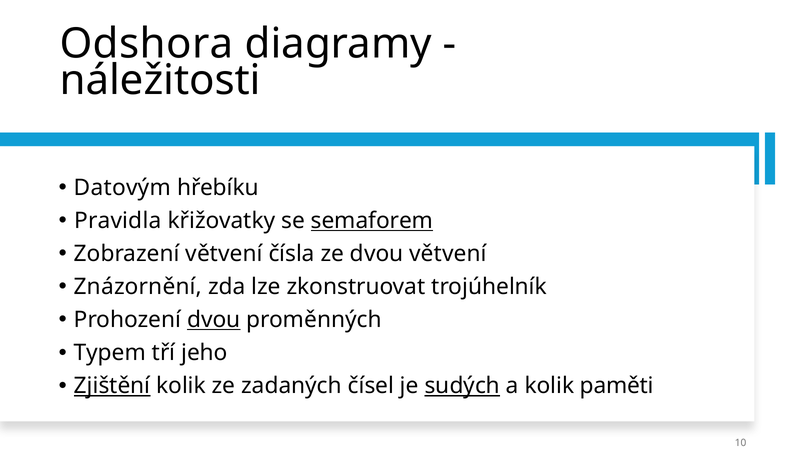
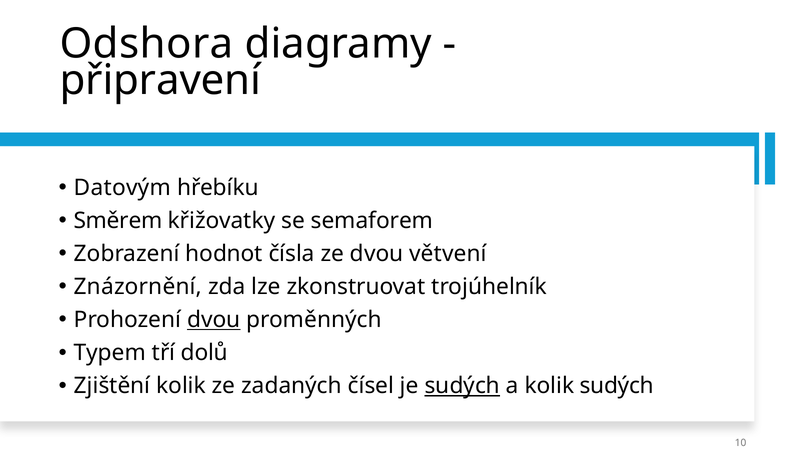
náležitosti: náležitosti -> připravení
Pravidla: Pravidla -> Směrem
semaforem underline: present -> none
Zobrazení větvení: větvení -> hodnot
jeho: jeho -> dolů
Zjištění underline: present -> none
kolik paměti: paměti -> sudých
